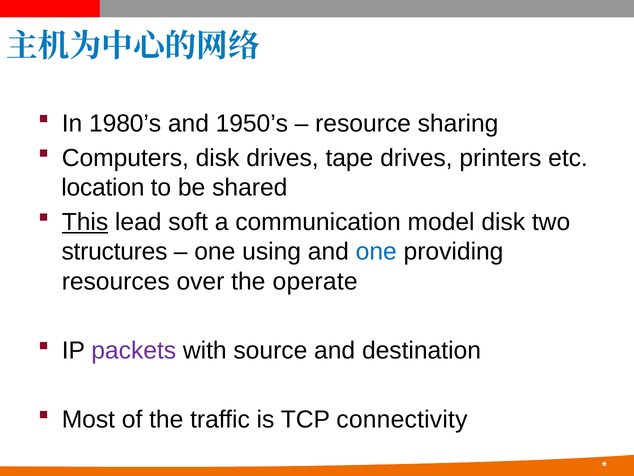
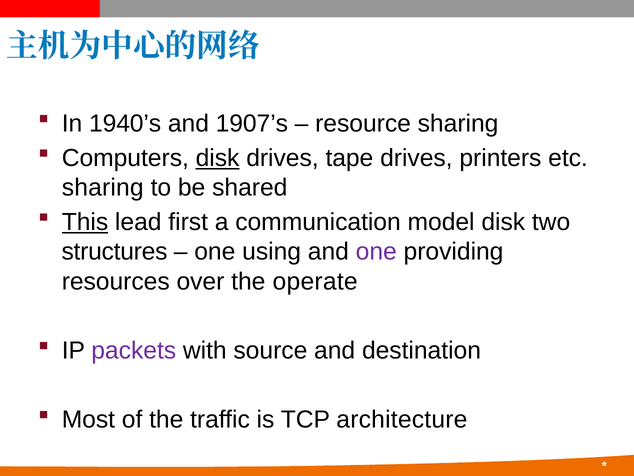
1980’s: 1980’s -> 1940’s
1950’s: 1950’s -> 1907’s
disk at (218, 158) underline: none -> present
location at (103, 187): location -> sharing
soft: soft -> first
one at (376, 252) colour: blue -> purple
connectivity: connectivity -> architecture
